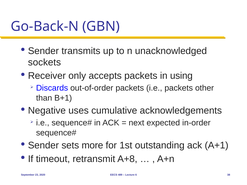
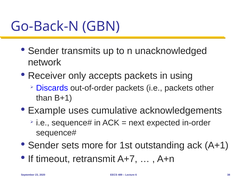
sockets: sockets -> network
Negative: Negative -> Example
A+8: A+8 -> A+7
